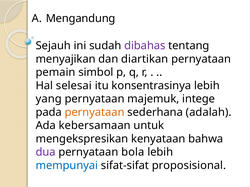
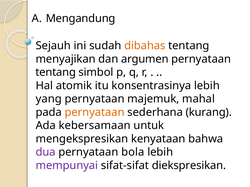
dibahas colour: purple -> orange
diartikan: diartikan -> argumen
pemain at (56, 72): pemain -> tentang
selesai: selesai -> atomik
intege: intege -> mahal
adalah: adalah -> kurang
mempunyai colour: blue -> purple
proposisional: proposisional -> diekspresikan
